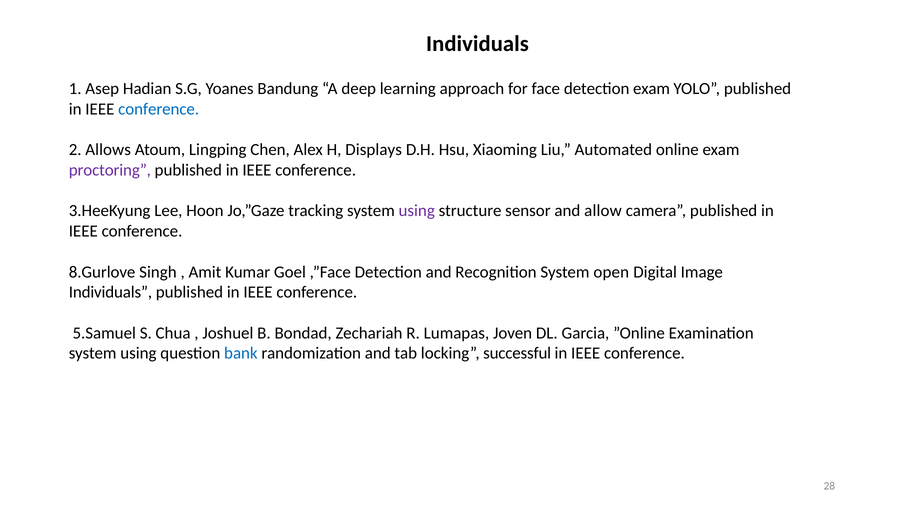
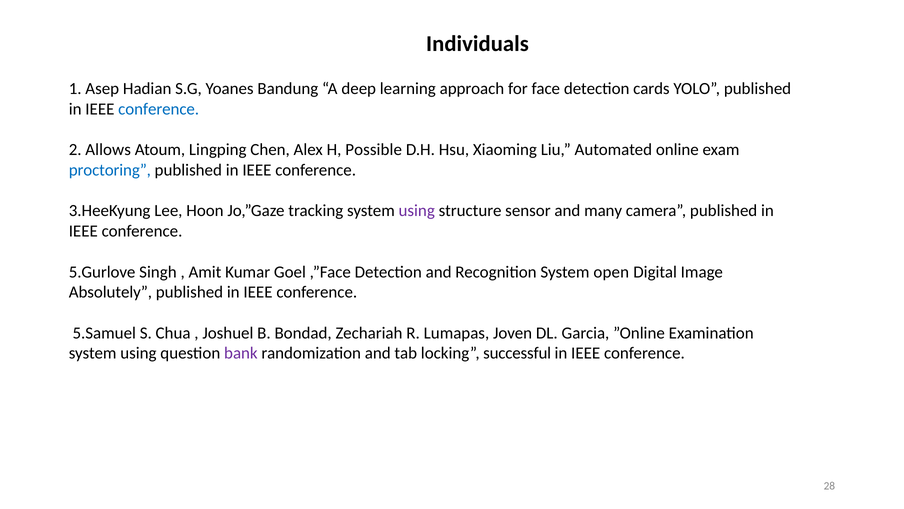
detection exam: exam -> cards
Displays: Displays -> Possible
proctoring colour: purple -> blue
allow: allow -> many
8.Gurlove: 8.Gurlove -> 5.Gurlove
Individuals at (110, 292): Individuals -> Absolutely
bank colour: blue -> purple
